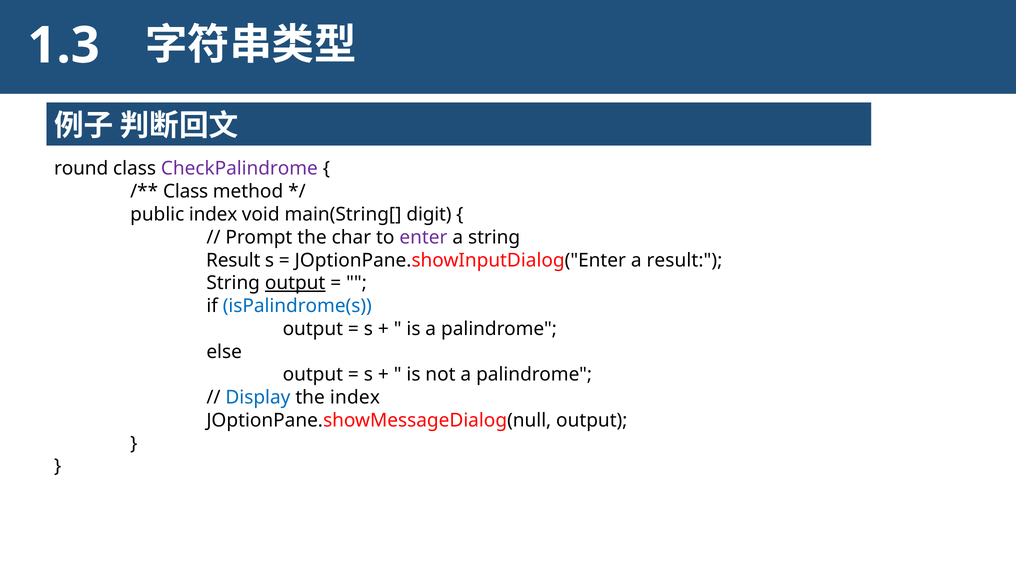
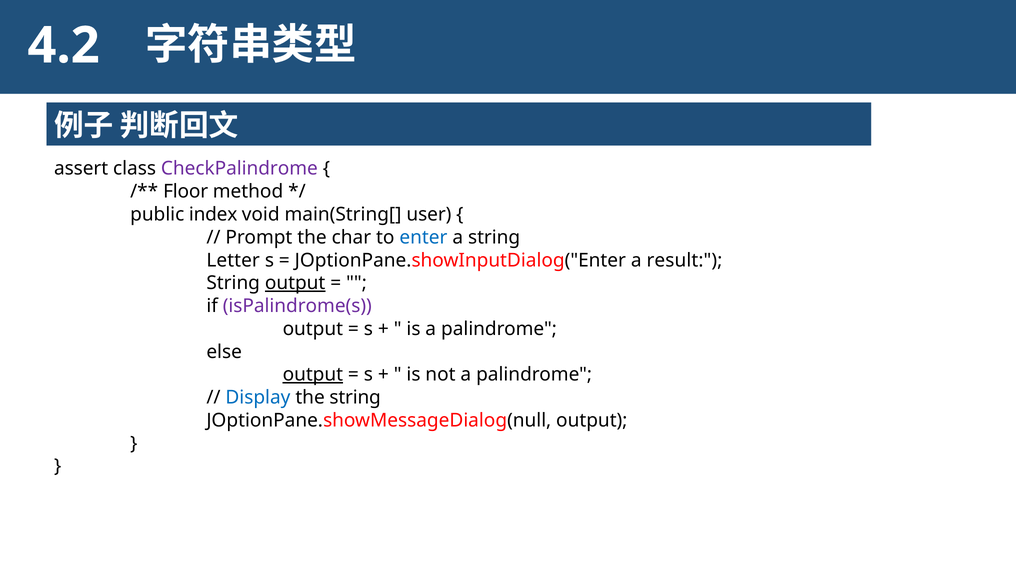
1.3: 1.3 -> 4.2
round: round -> assert
Class at (186, 191): Class -> Floor
digit: digit -> user
enter colour: purple -> blue
Result at (233, 260): Result -> Letter
isPalindrome(s colour: blue -> purple
output at (313, 374) underline: none -> present
the index: index -> string
